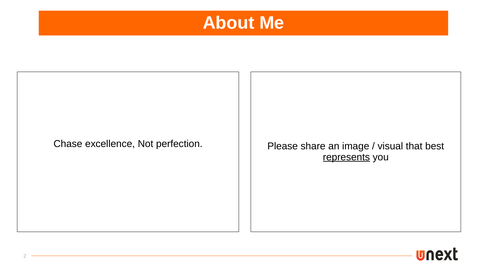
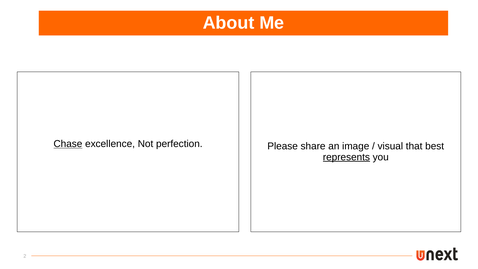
Chase underline: none -> present
